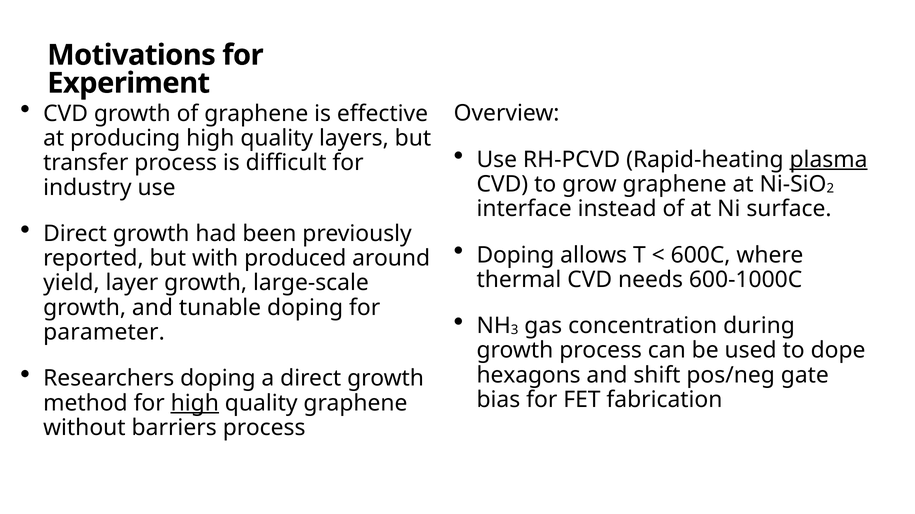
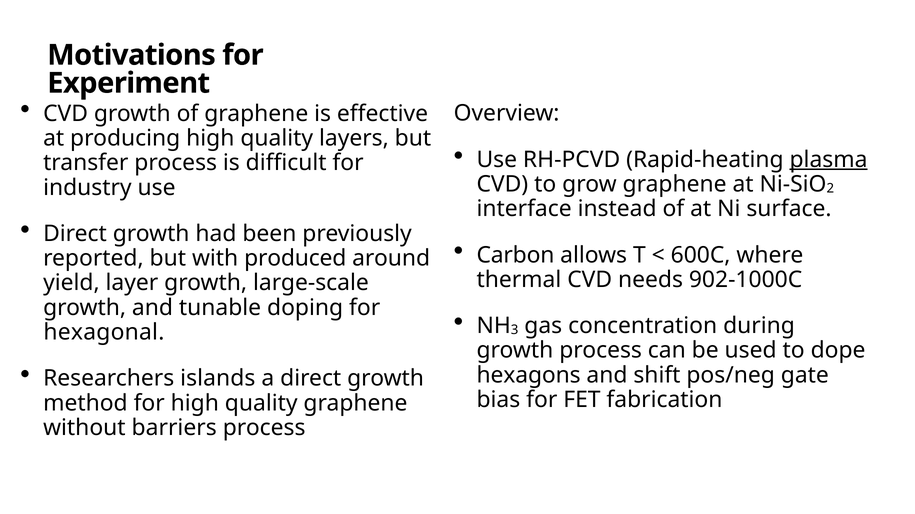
Doping at (515, 255): Doping -> Carbon
600-1000C: 600-1000C -> 902-1000C
parameter: parameter -> hexagonal
Researchers doping: doping -> islands
high at (195, 404) underline: present -> none
